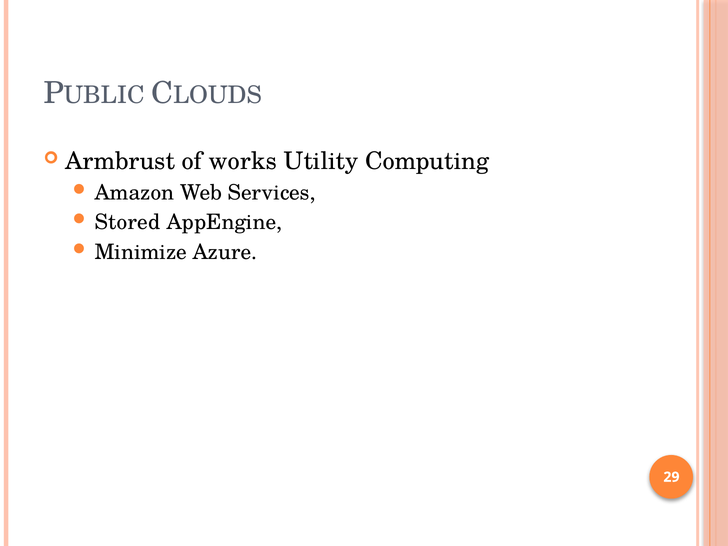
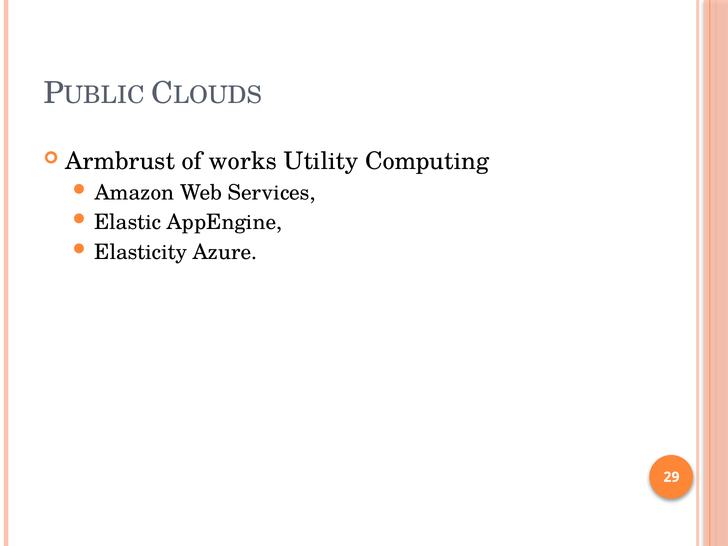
Stored: Stored -> Elastic
Minimize: Minimize -> Elasticity
